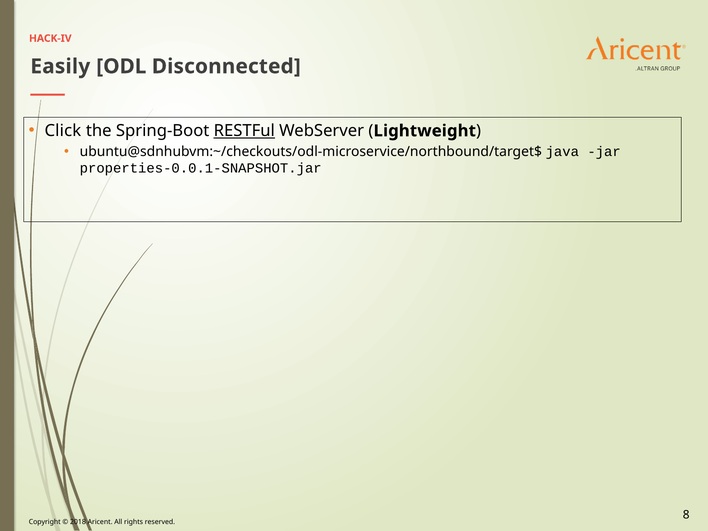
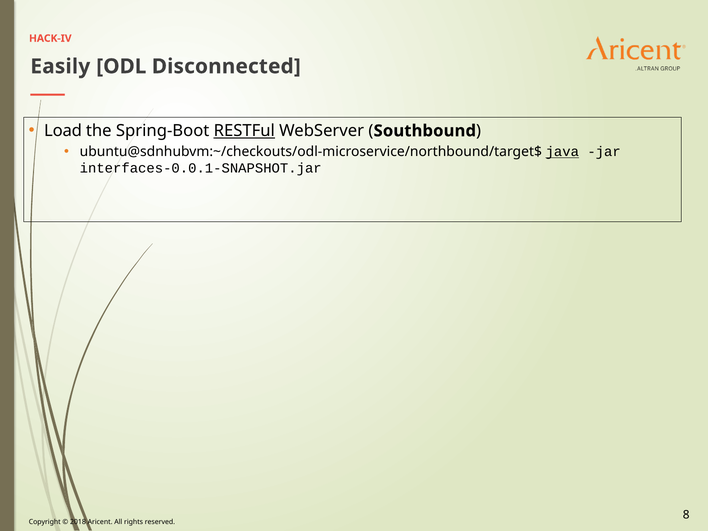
Click: Click -> Load
Lightweight: Lightweight -> Southbound
java underline: none -> present
properties-0.0.1-SNAPSHOT.jar: properties-0.0.1-SNAPSHOT.jar -> interfaces-0.0.1-SNAPSHOT.jar
